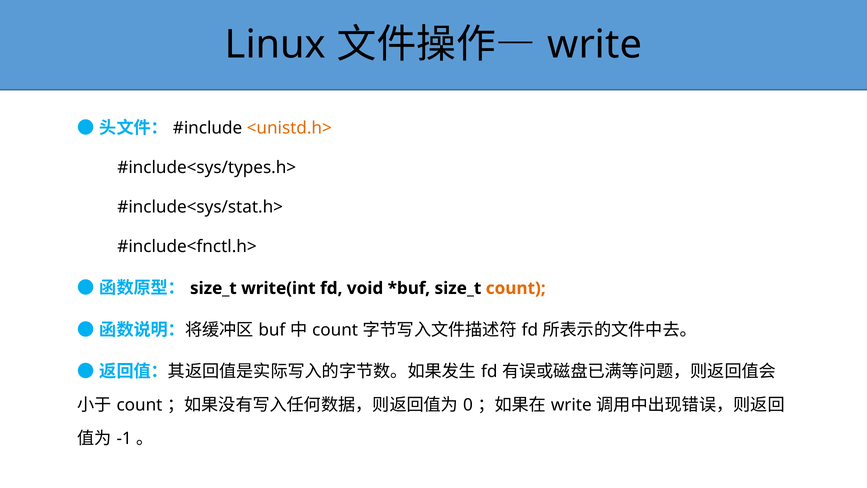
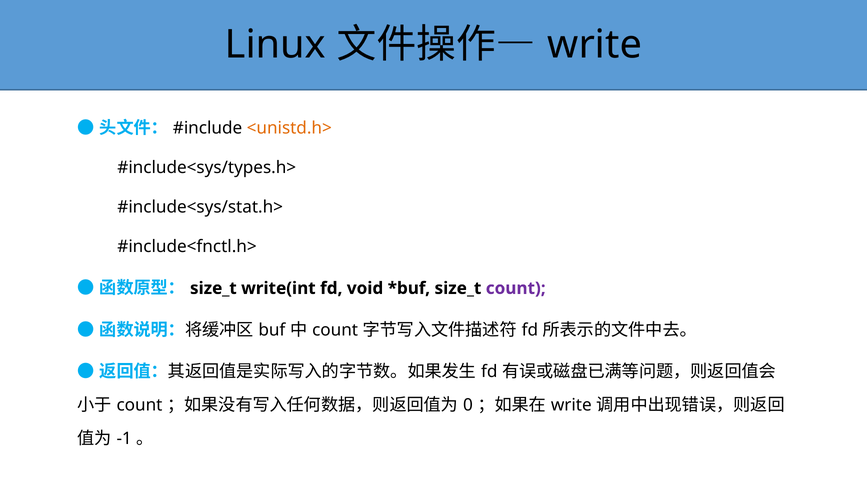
count at (516, 288) colour: orange -> purple
